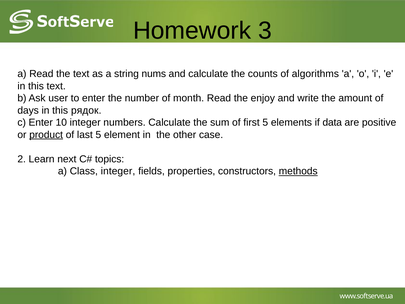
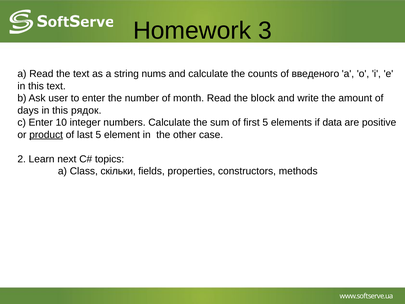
algorithms: algorithms -> введеного
enjoy: enjoy -> block
Class integer: integer -> скільки
methods underline: present -> none
